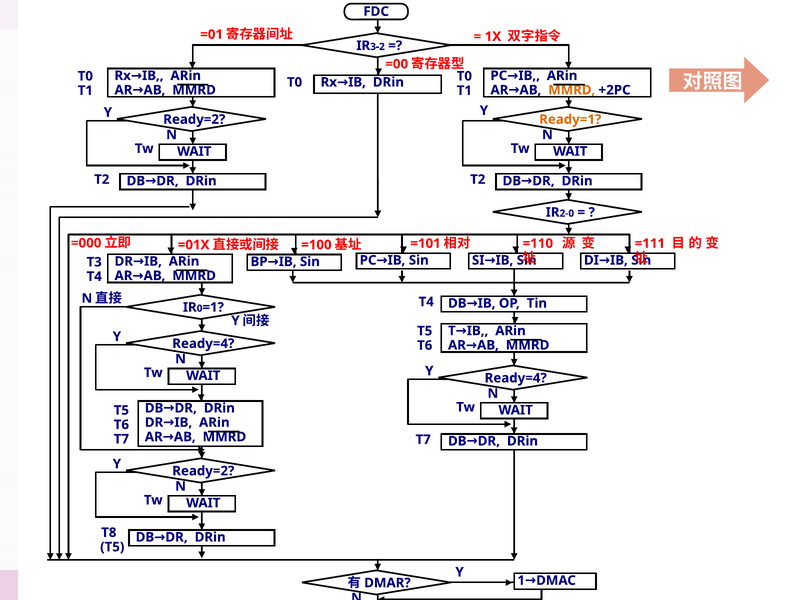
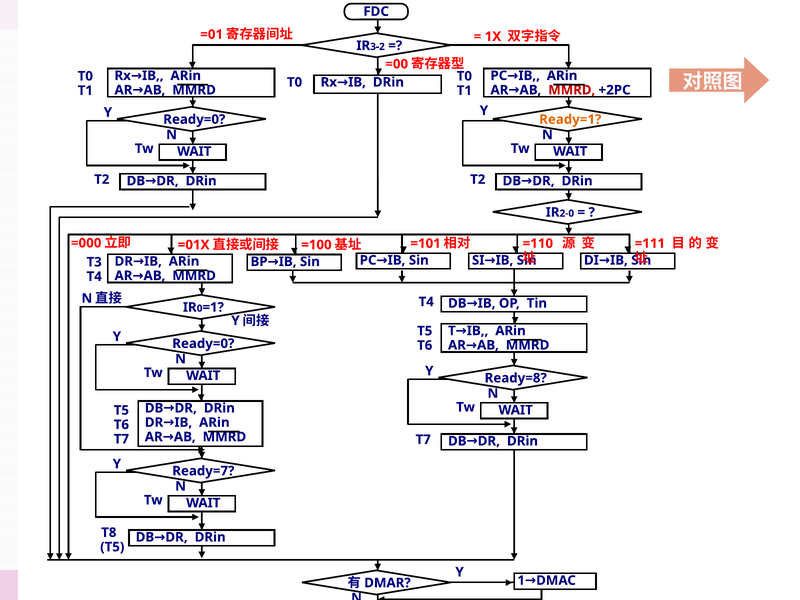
MMRD at (572, 90) colour: orange -> red
Ready=2 at (194, 119): Ready=2 -> Ready=0
Ready=4 at (203, 344): Ready=4 -> Ready=0
Ready=4 at (516, 378): Ready=4 -> Ready=8
Ready=2 at (203, 471): Ready=2 -> Ready=7
